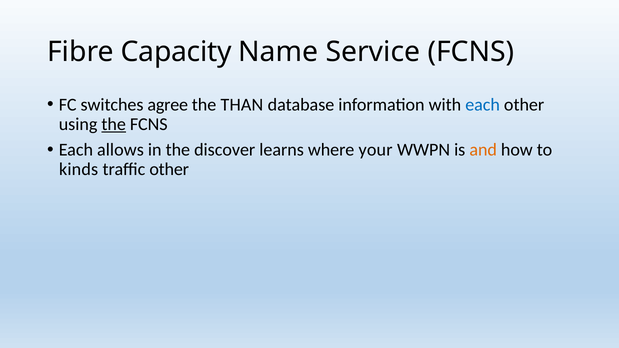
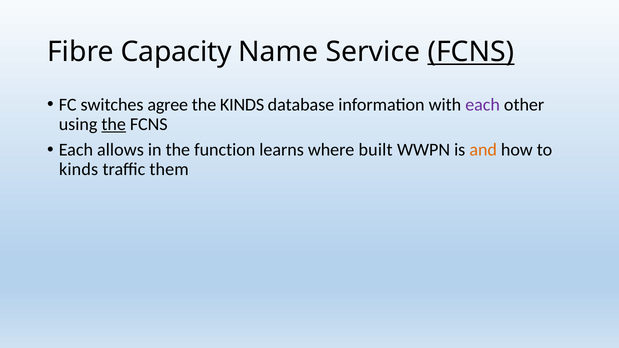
FCNS at (471, 52) underline: none -> present
the THAN: THAN -> KINDS
each at (483, 105) colour: blue -> purple
discover: discover -> function
your: your -> built
traffic other: other -> them
